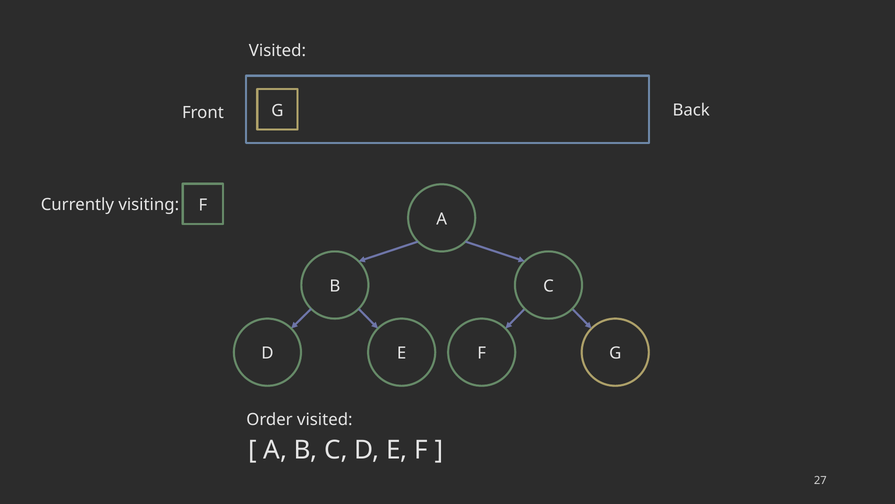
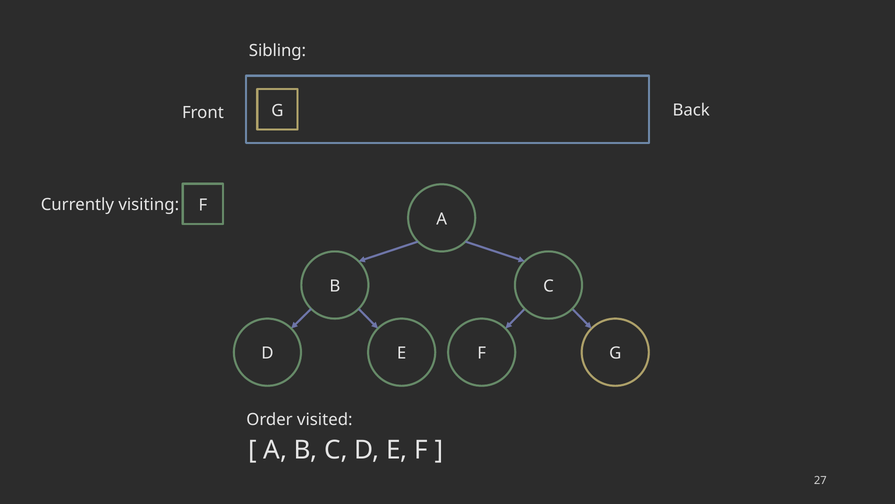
Visited at (277, 51): Visited -> Sibling
